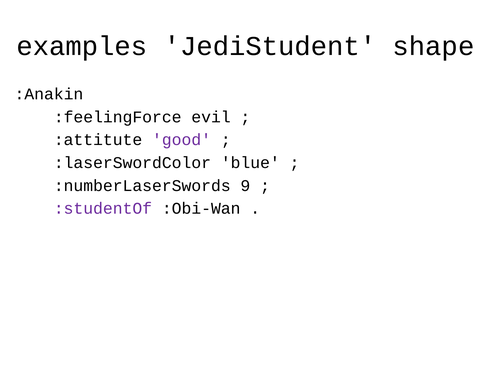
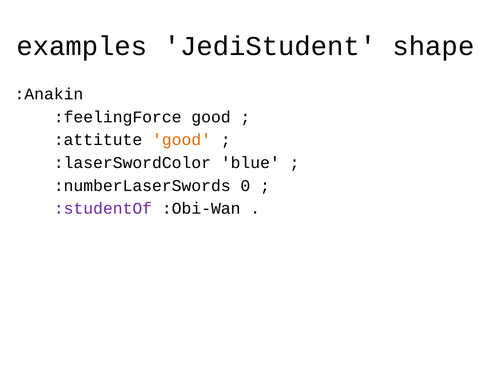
:feelingForce evil: evil -> good
good at (182, 140) colour: purple -> orange
9: 9 -> 0
